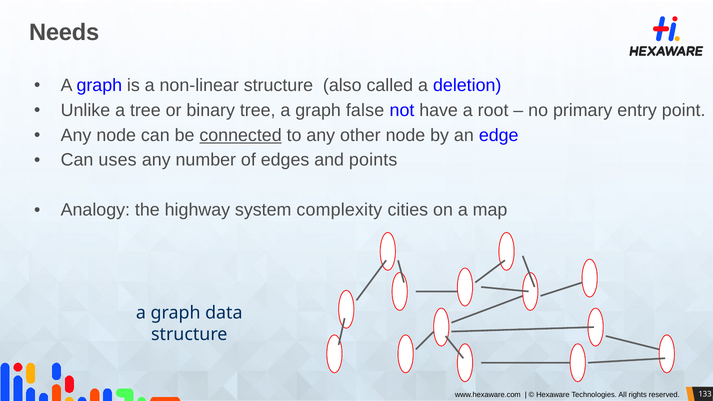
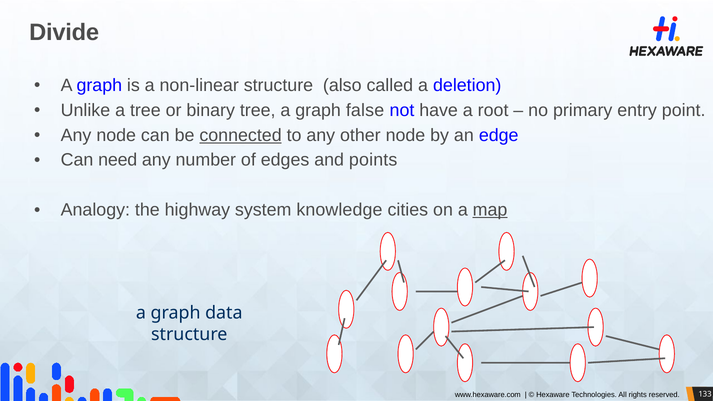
Needs: Needs -> Divide
uses: uses -> need
complexity: complexity -> knowledge
map underline: none -> present
